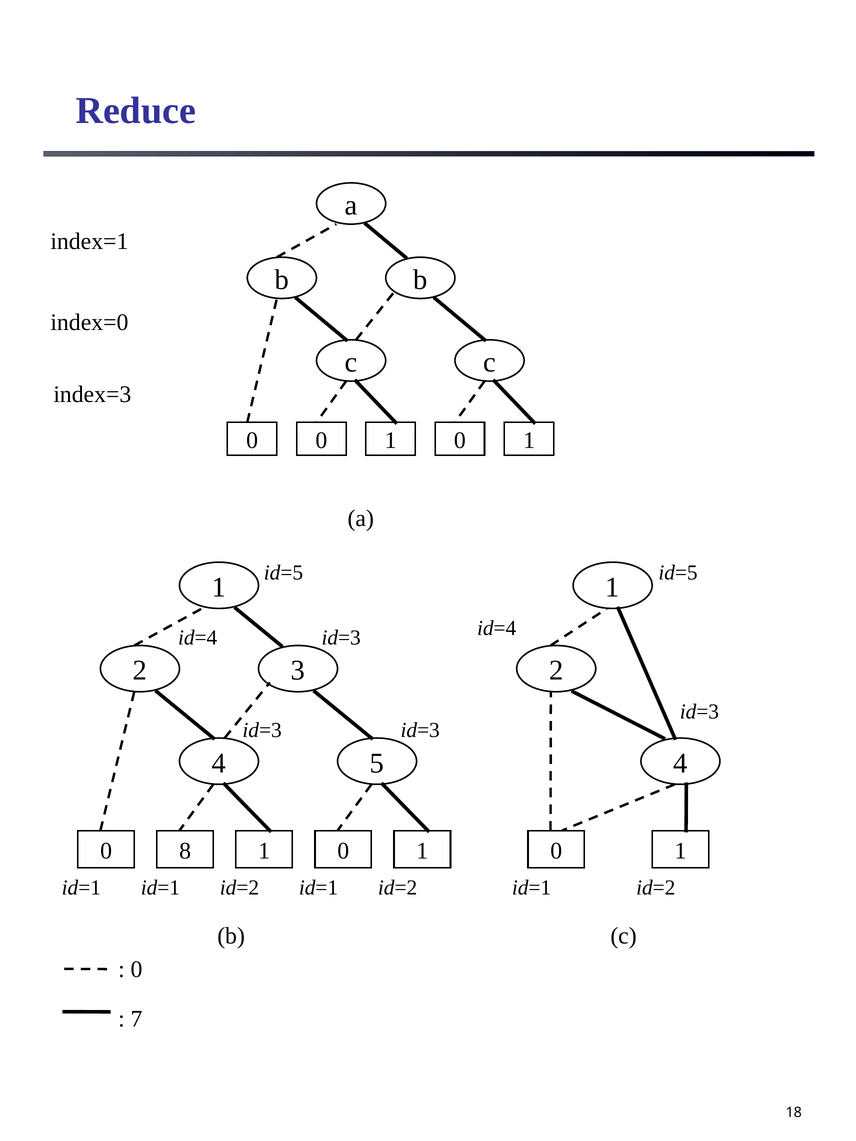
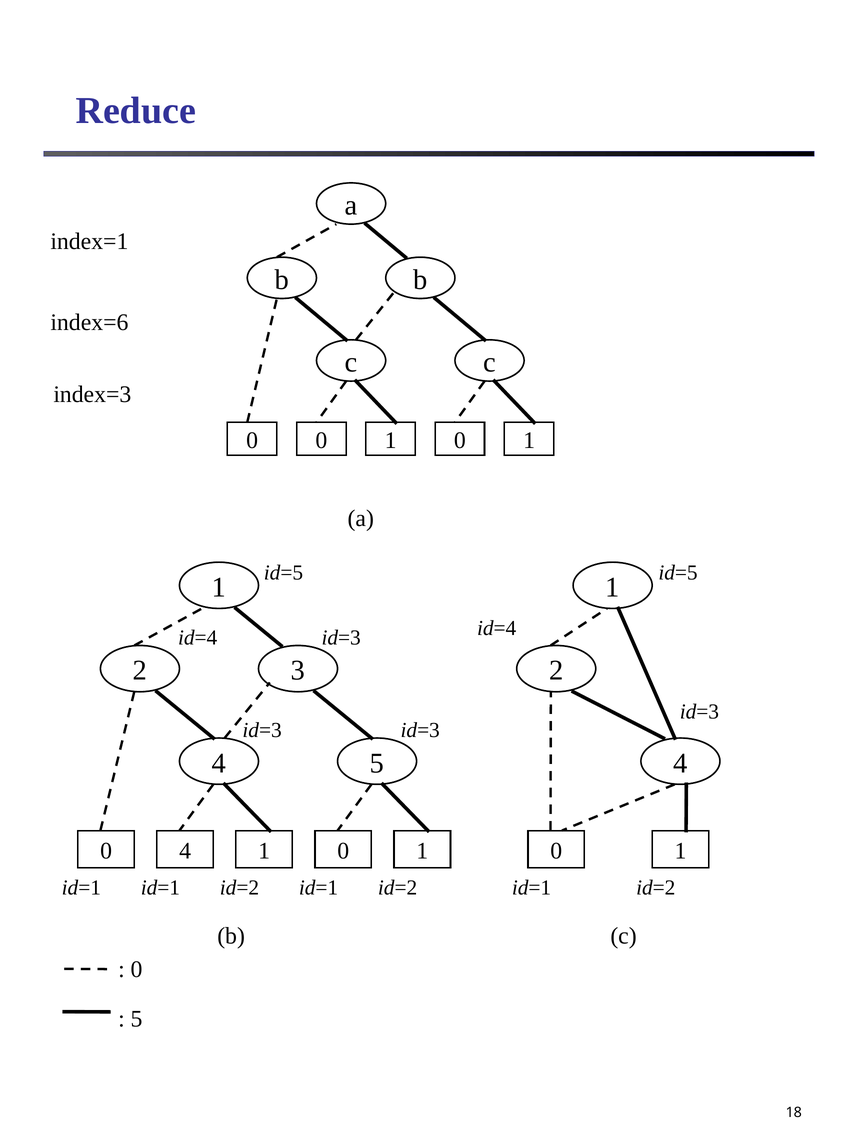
index=0: index=0 -> index=6
0 8: 8 -> 4
7 at (137, 1019): 7 -> 5
